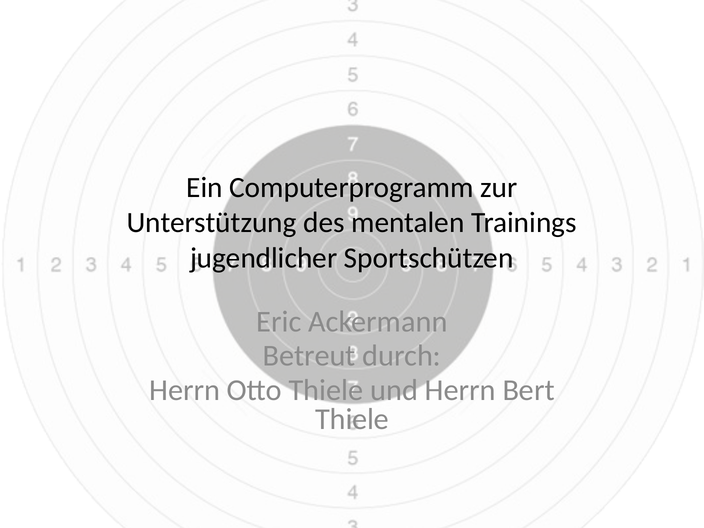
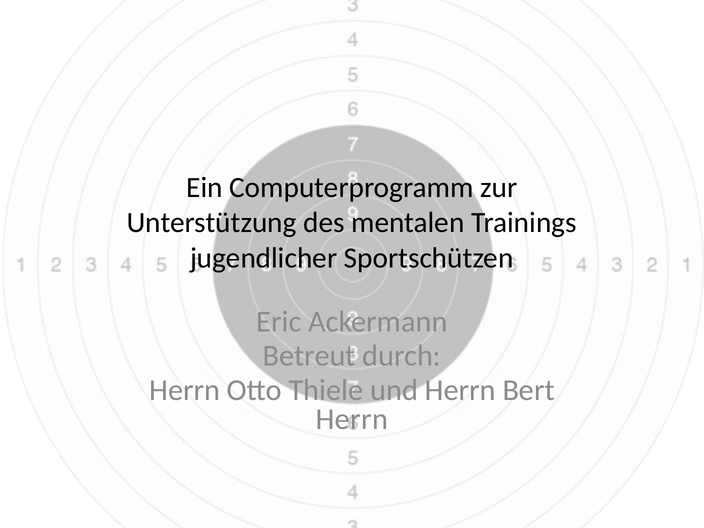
Thiele at (352, 419): Thiele -> Herrn
